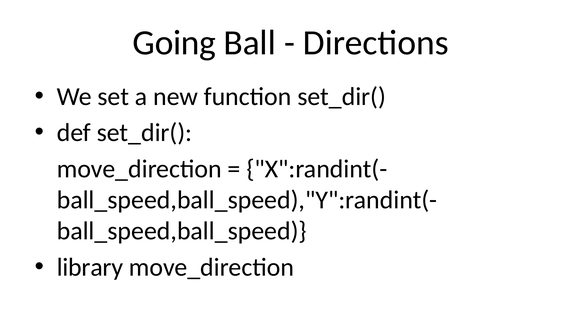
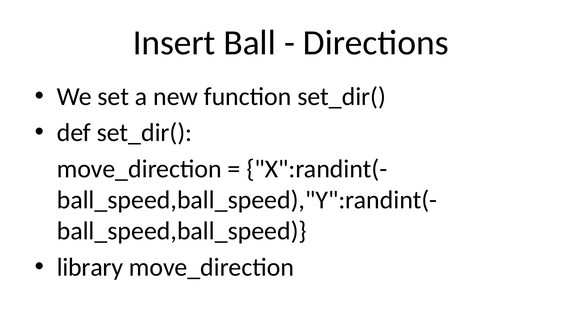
Going: Going -> Insert
